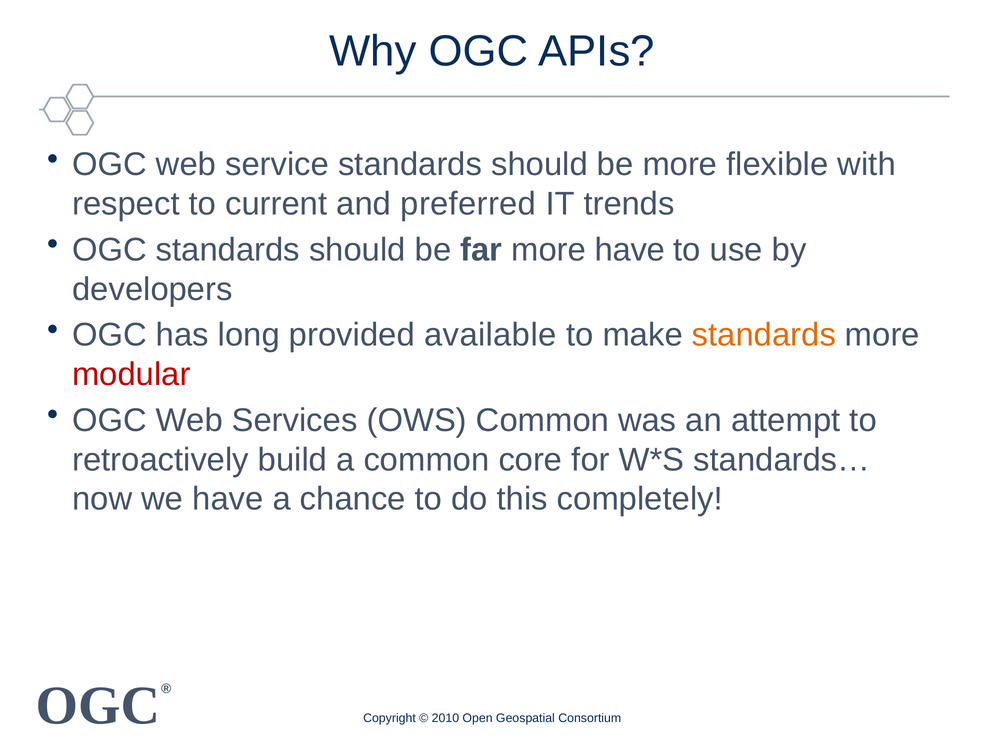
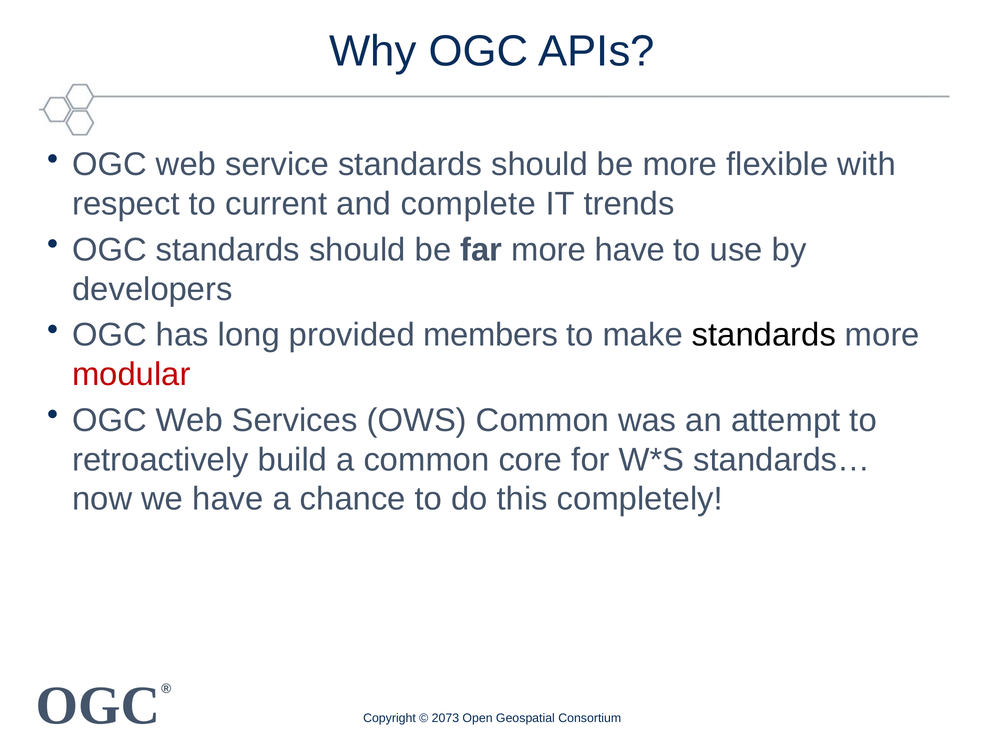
preferred: preferred -> complete
available: available -> members
standards at (764, 335) colour: orange -> black
2010: 2010 -> 2073
